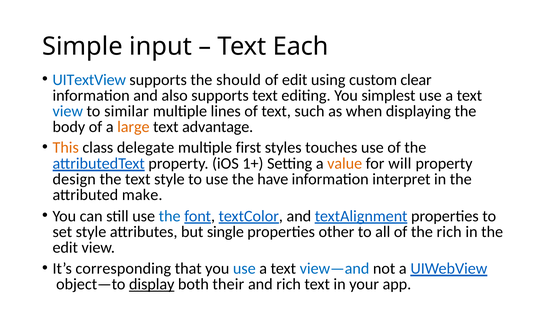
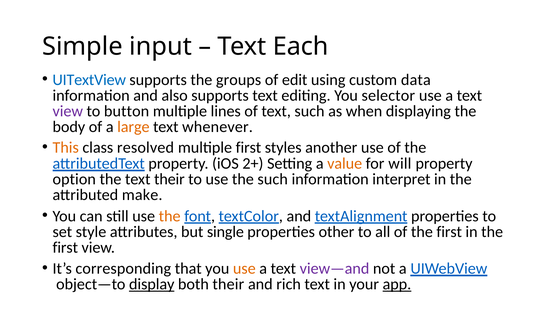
should: should -> groups
clear: clear -> data
simplest: simplest -> selector
view at (68, 111) colour: blue -> purple
similar: similar -> button
advantage: advantage -> whenever
delegate: delegate -> resolved
touches: touches -> another
1+: 1+ -> 2+
design: design -> option
text style: style -> their
the have: have -> such
the at (170, 216) colour: blue -> orange
of the rich: rich -> first
edit at (65, 248): edit -> first
use at (244, 269) colour: blue -> orange
view—and colour: blue -> purple
app underline: none -> present
